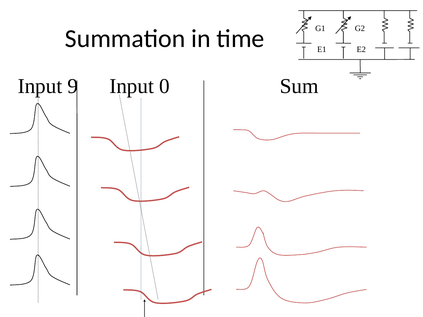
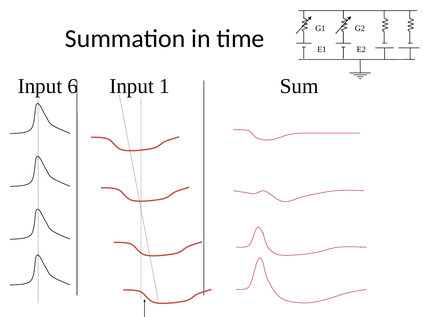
9: 9 -> 6
0: 0 -> 1
